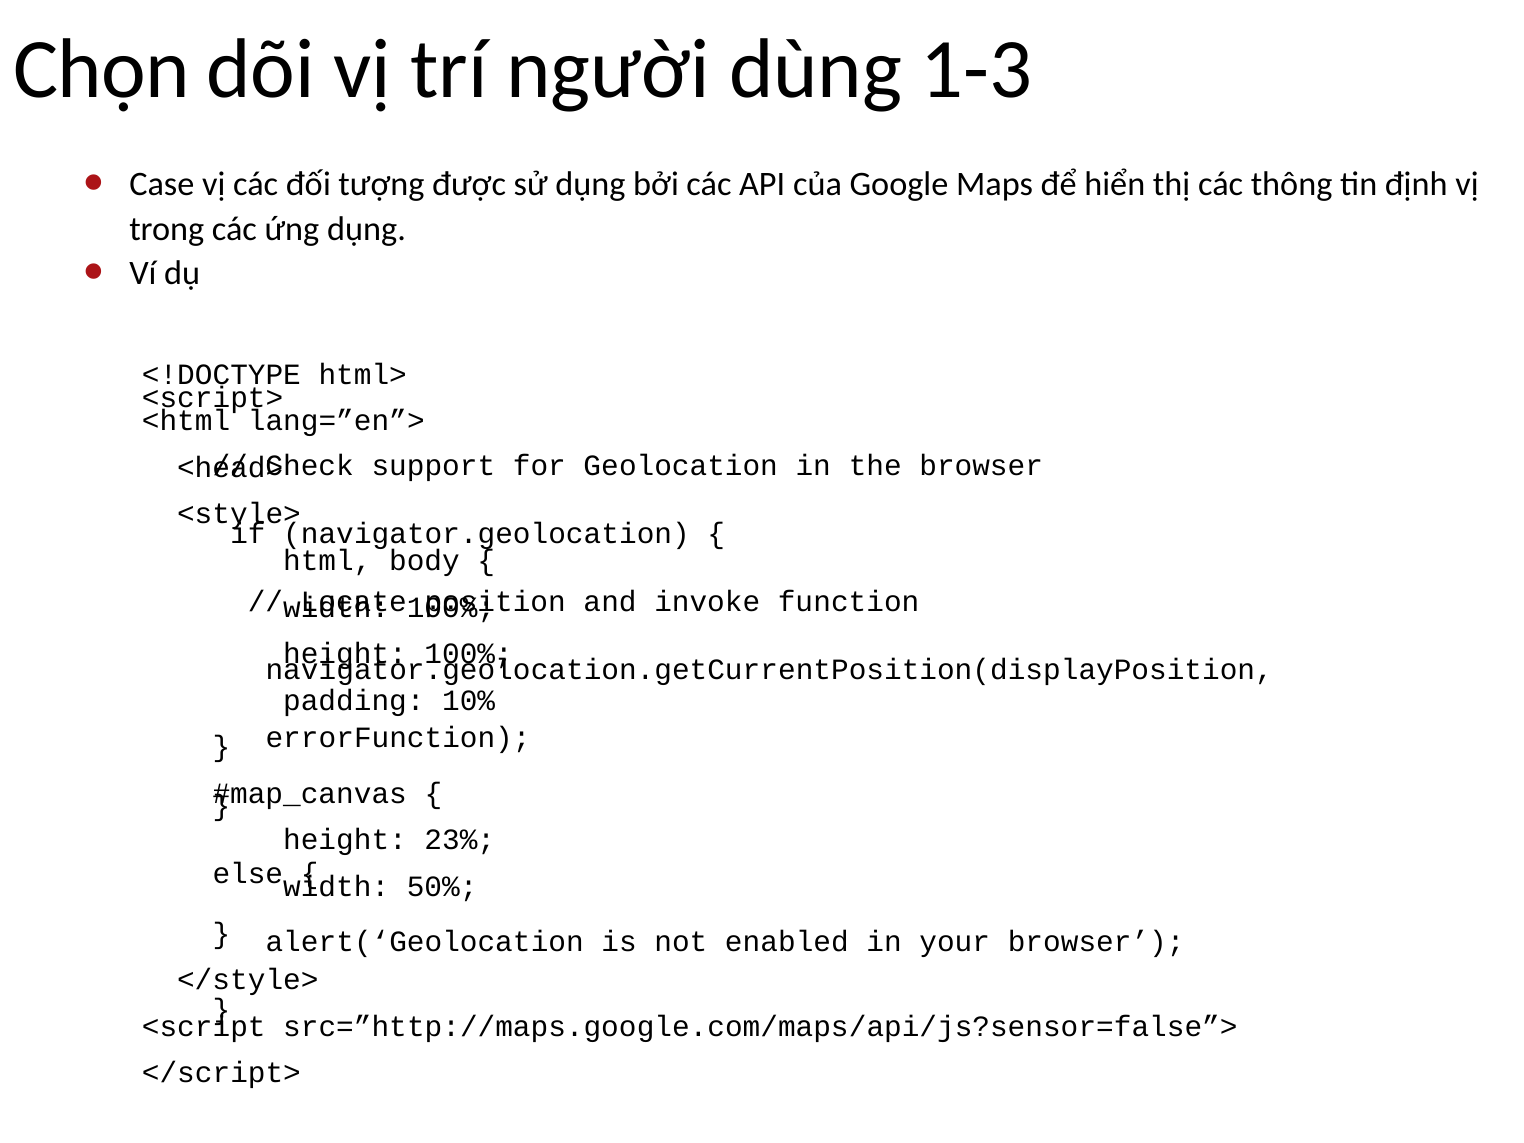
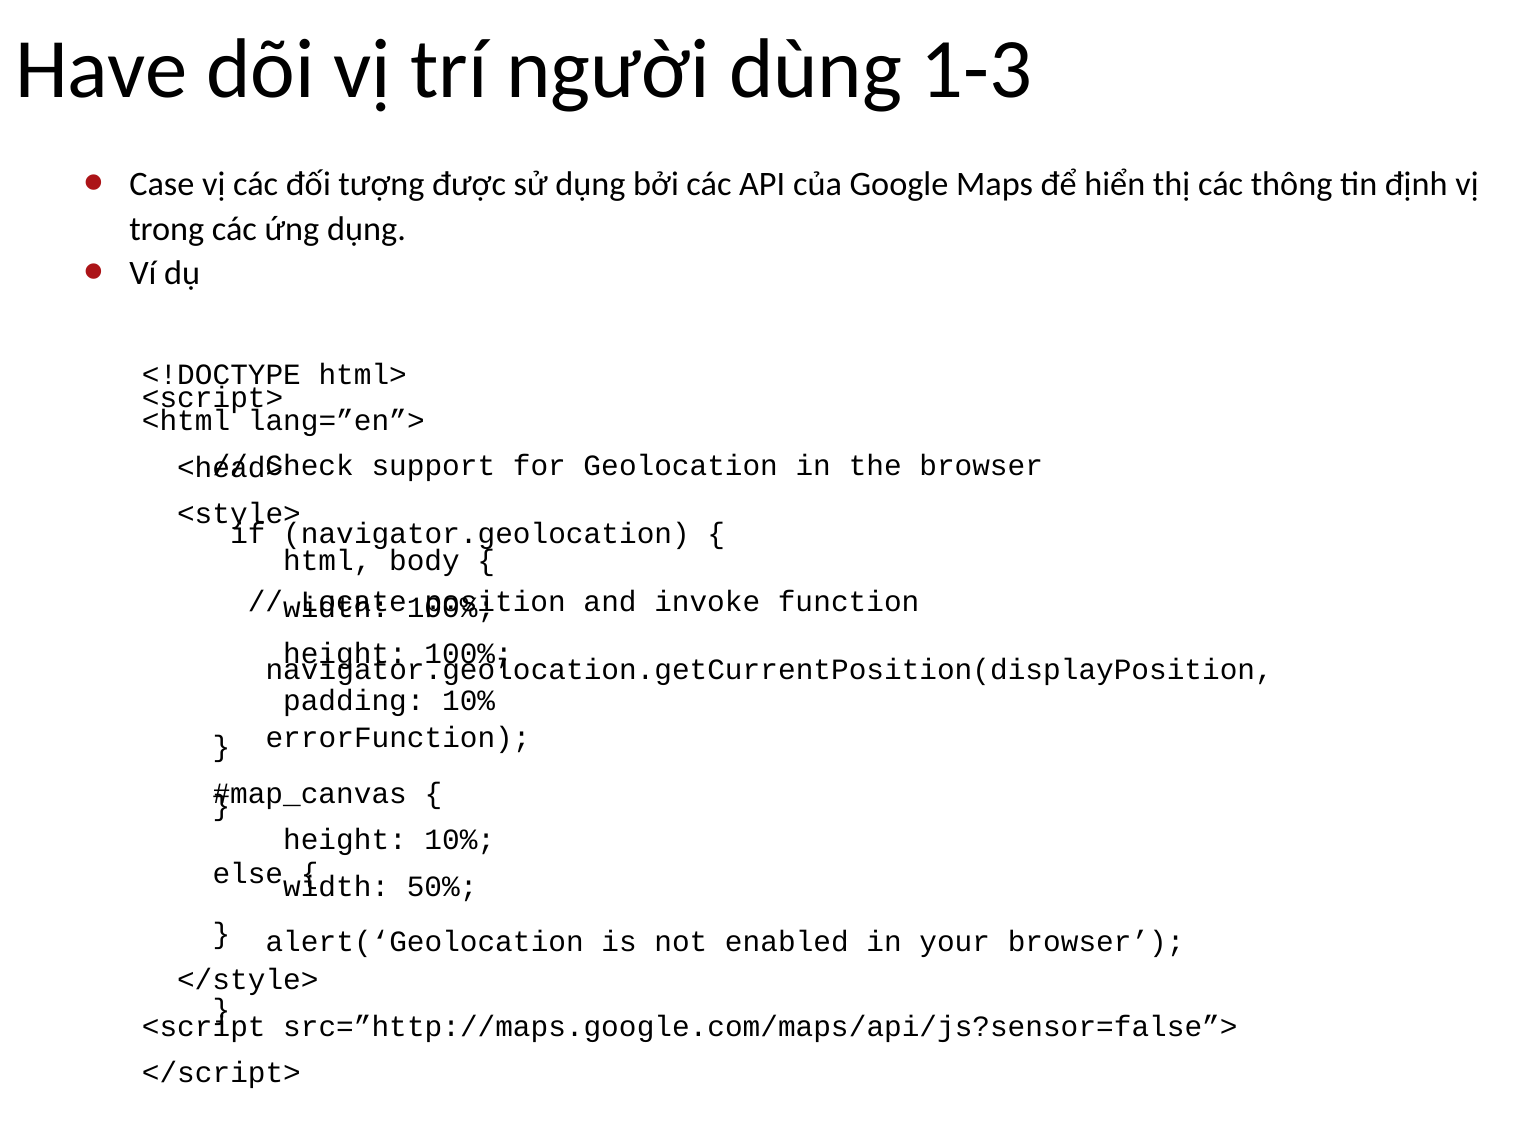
Chọn: Chọn -> Have
height 23%: 23% -> 10%
